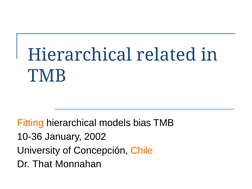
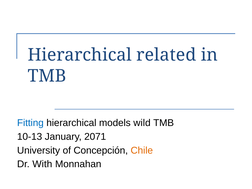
Fitting colour: orange -> blue
bias: bias -> wild
10-36: 10-36 -> 10-13
2002: 2002 -> 2071
That: That -> With
